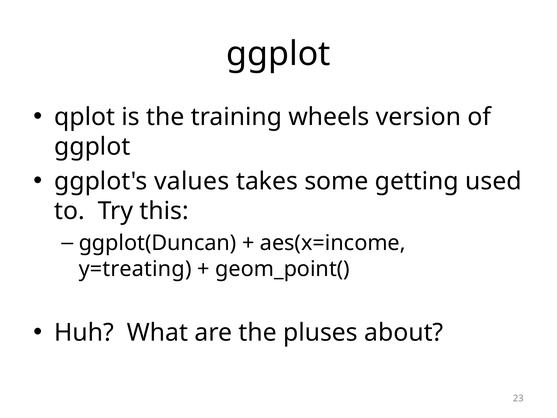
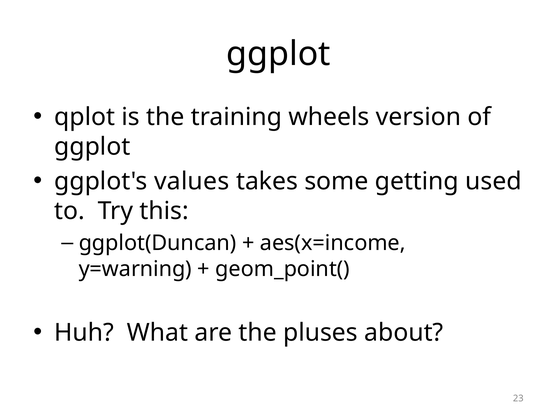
y=treating: y=treating -> y=warning
